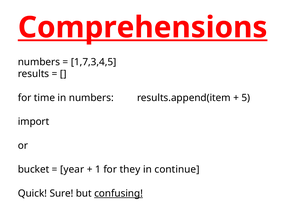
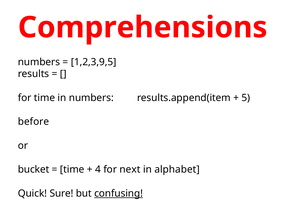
Comprehensions underline: present -> none
1,7,3,4,5: 1,7,3,4,5 -> 1,2,3,9,5
import: import -> before
year at (72, 169): year -> time
1: 1 -> 4
they: they -> next
continue: continue -> alphabet
